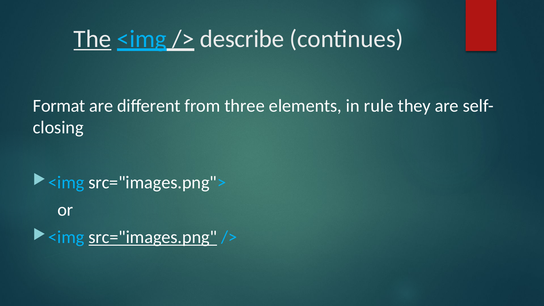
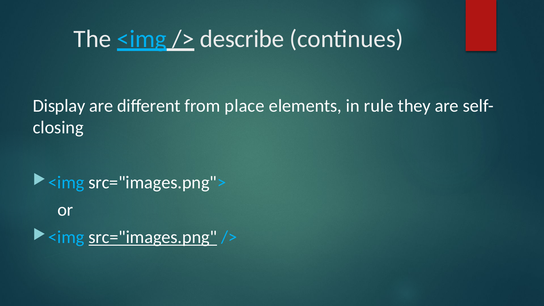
The underline: present -> none
Format: Format -> Display
three: three -> place
